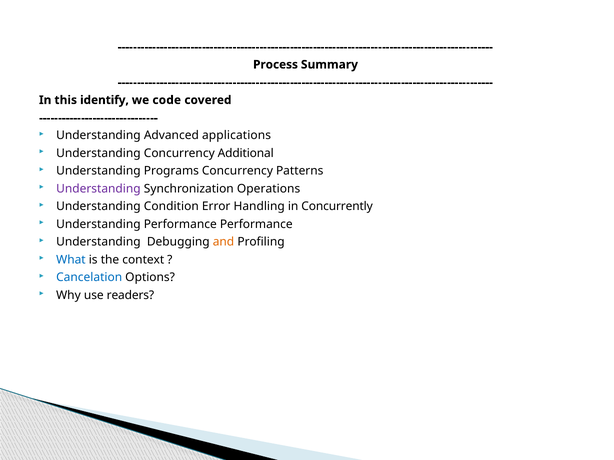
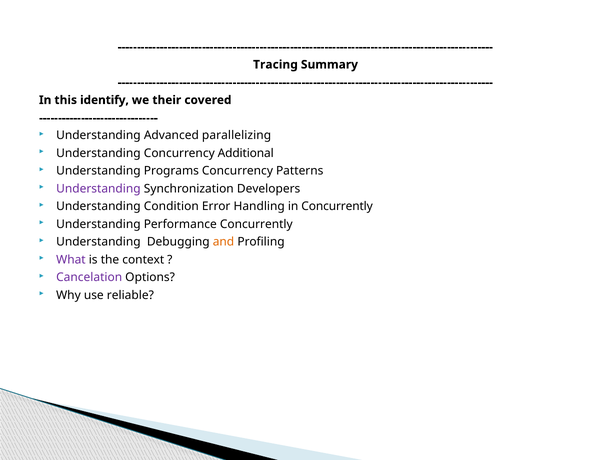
Process: Process -> Tracing
code: code -> their
applications: applications -> parallelizing
Operations: Operations -> Developers
Performance Performance: Performance -> Concurrently
What colour: blue -> purple
Cancelation colour: blue -> purple
readers: readers -> reliable
